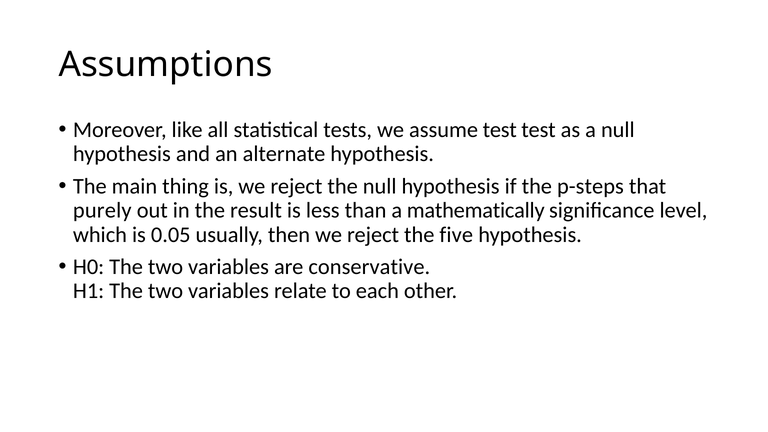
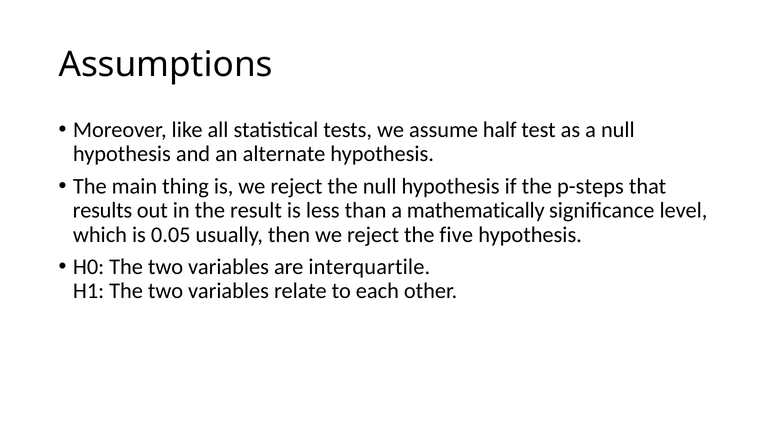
assume test: test -> half
purely: purely -> results
conservative: conservative -> interquartile
